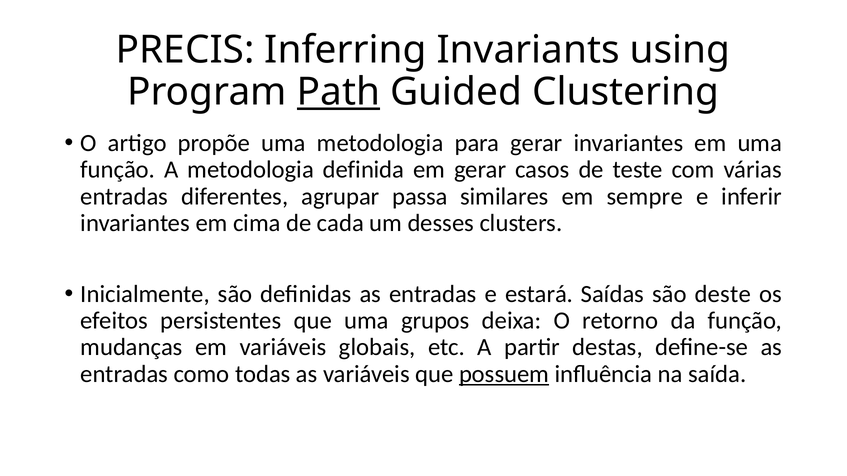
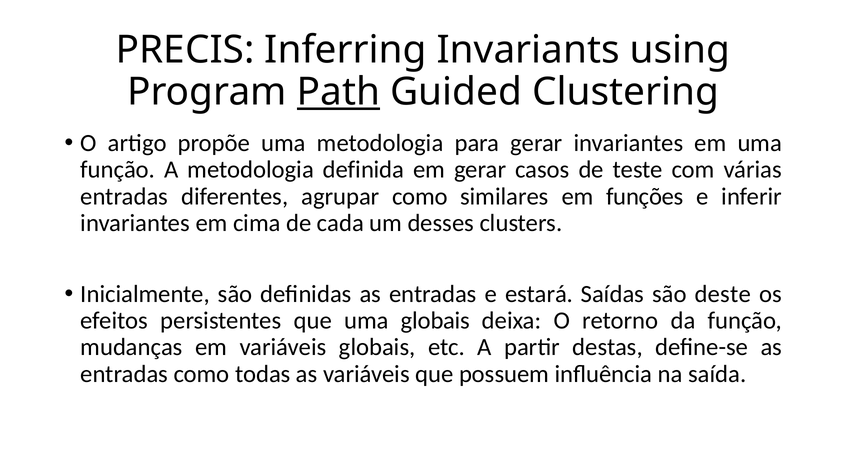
agrupar passa: passa -> como
sempre: sempre -> funções
uma grupos: grupos -> globais
possuem underline: present -> none
